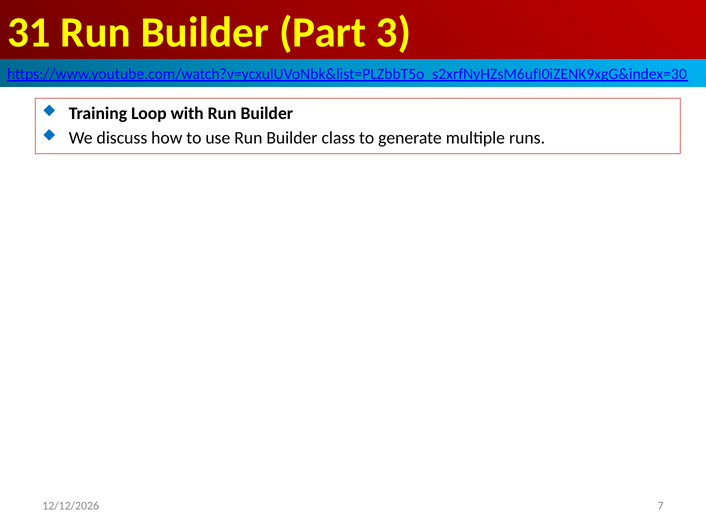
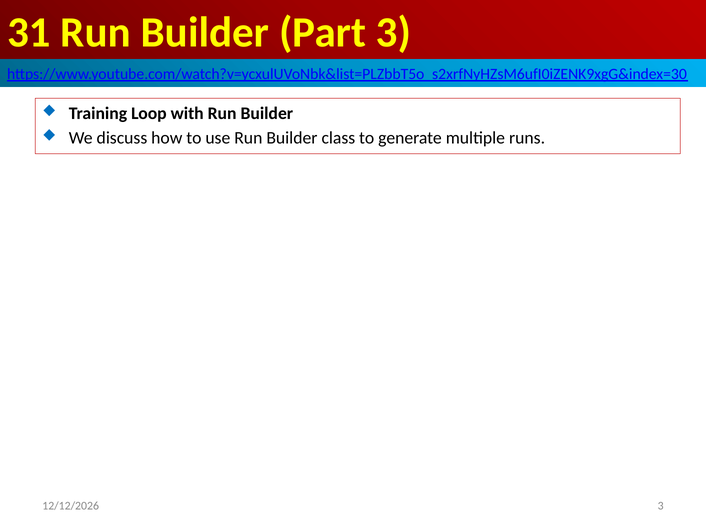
7 at (661, 506): 7 -> 3
